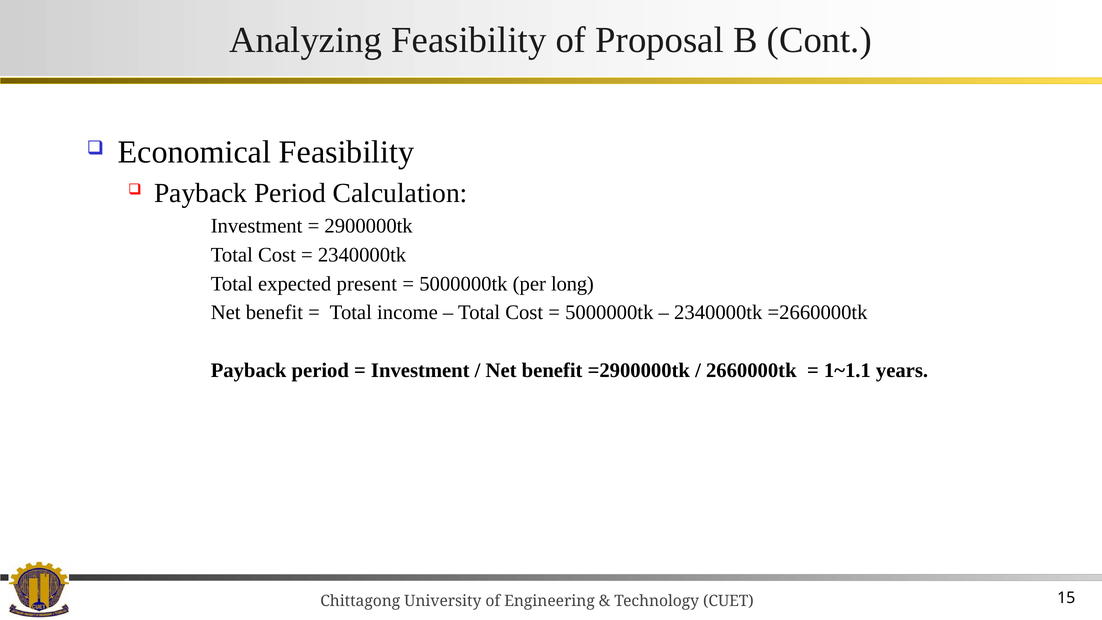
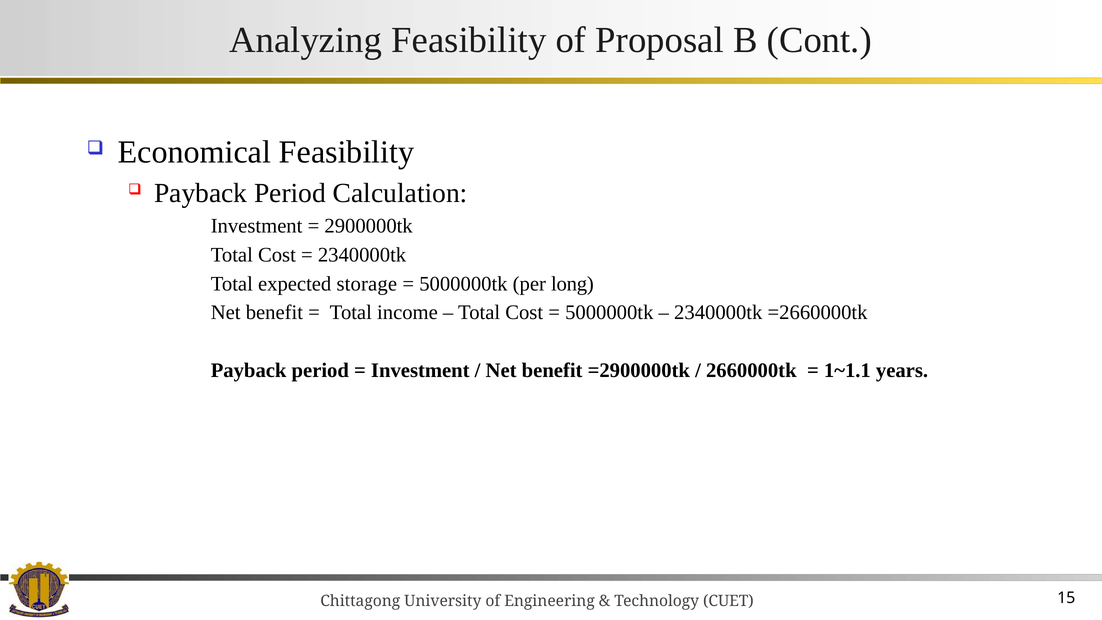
present: present -> storage
